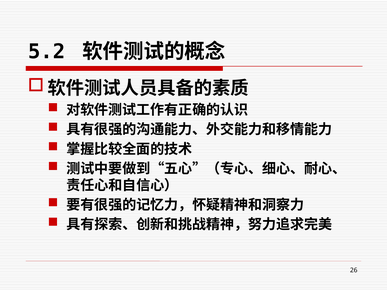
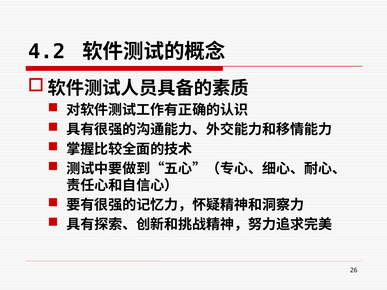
5.2: 5.2 -> 4.2
